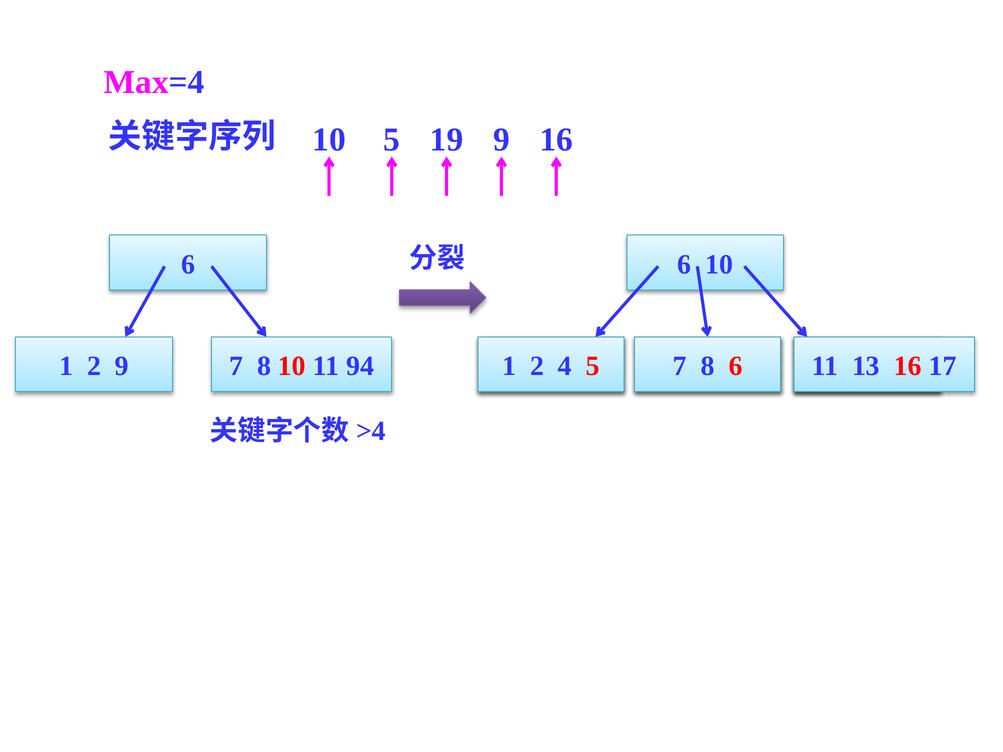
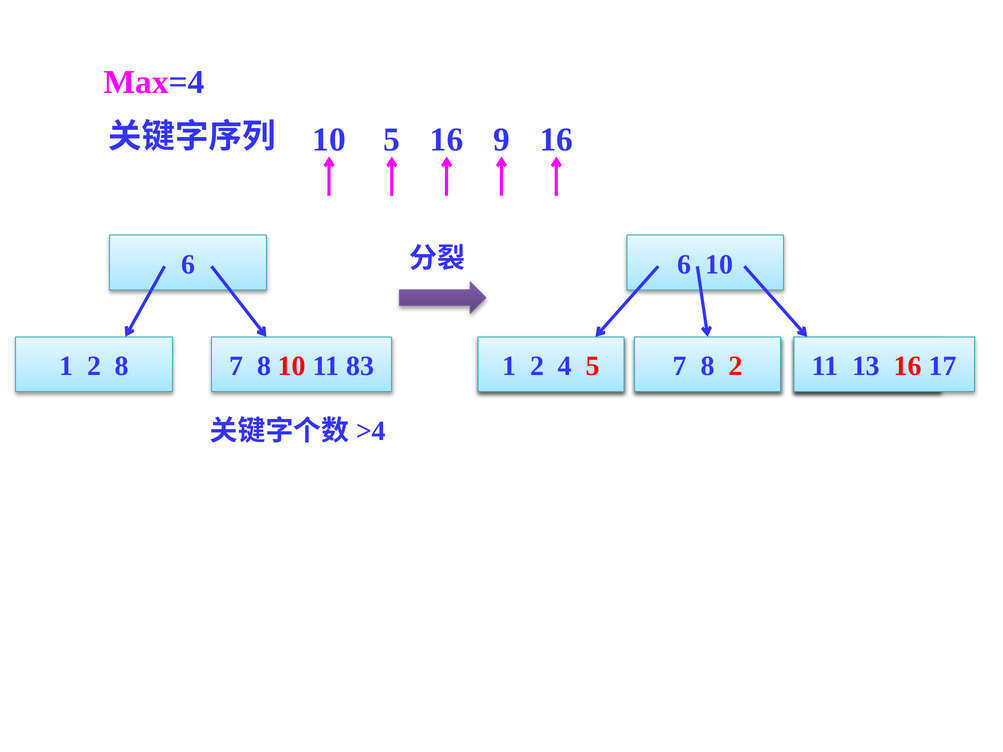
5 19: 19 -> 16
2 9: 9 -> 8
94: 94 -> 83
8 6: 6 -> 2
